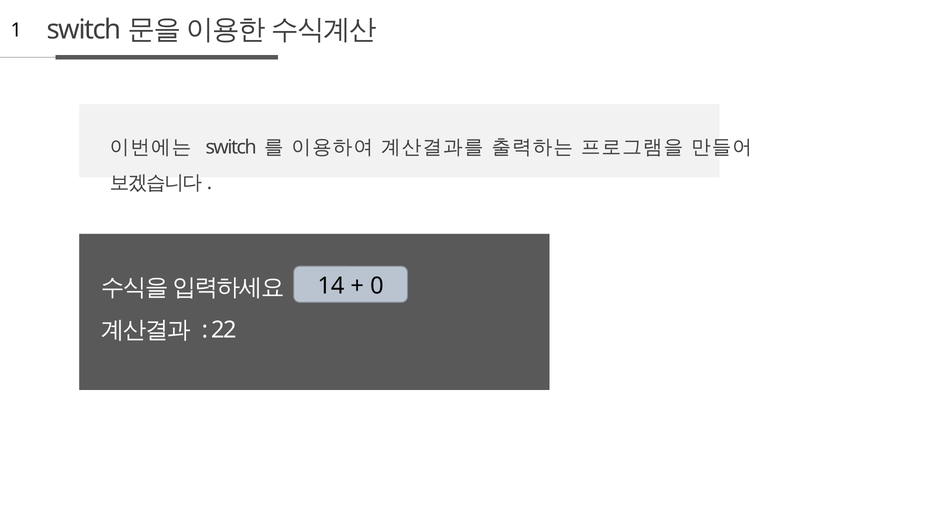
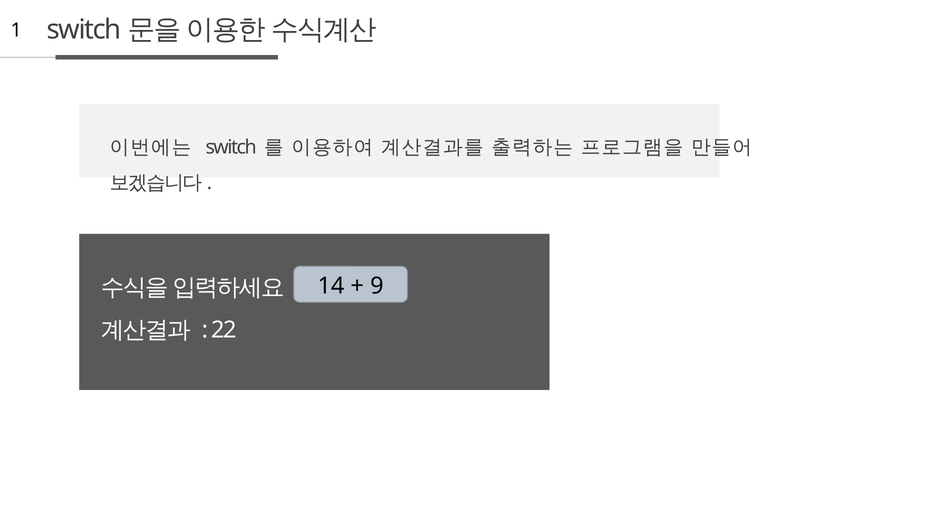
0: 0 -> 9
